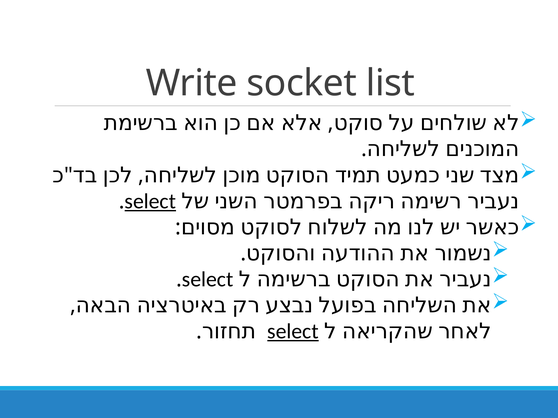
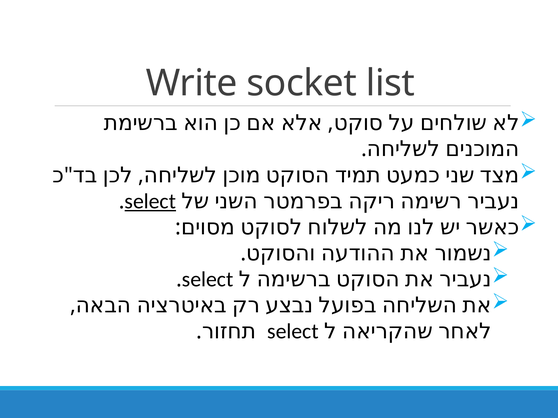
select at (293, 332) underline: present -> none
